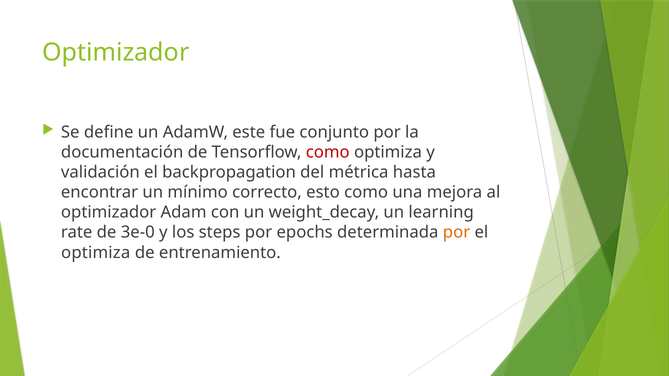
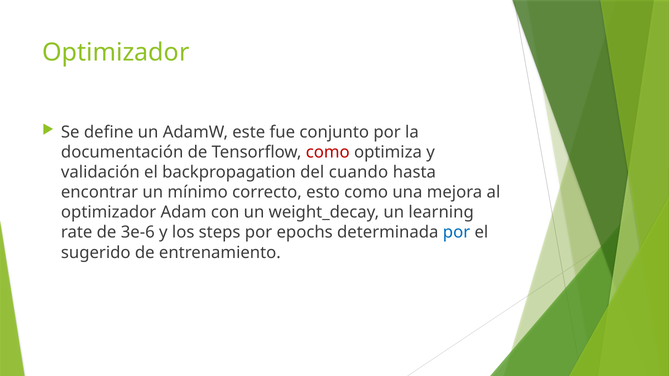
métrica: métrica -> cuando
3e-0: 3e-0 -> 3e-6
por at (457, 233) colour: orange -> blue
optimiza at (96, 253): optimiza -> sugerido
